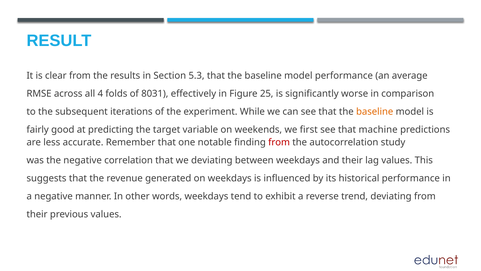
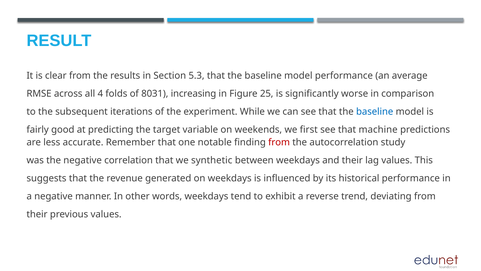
effectively: effectively -> increasing
baseline at (375, 112) colour: orange -> blue
we deviating: deviating -> synthetic
